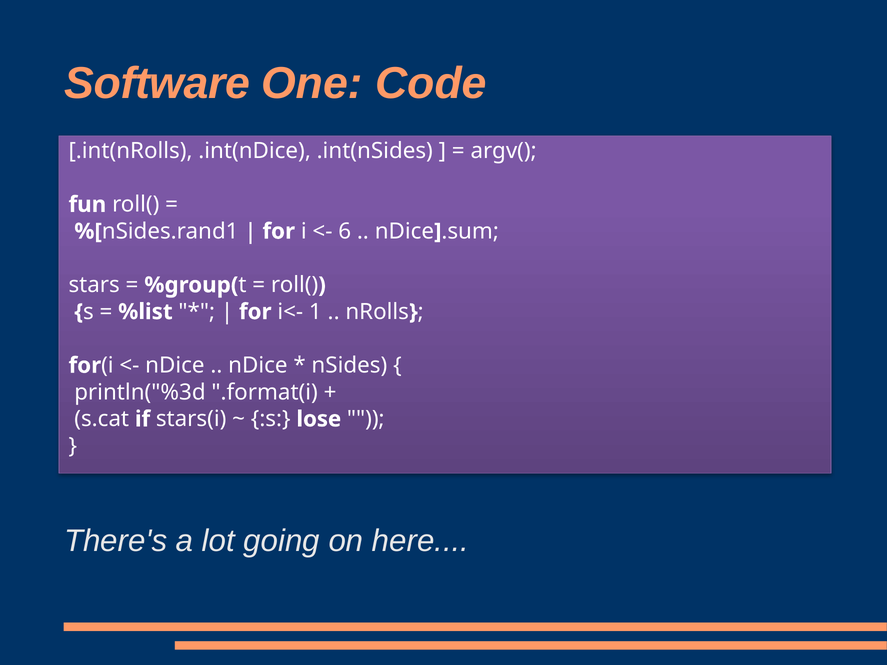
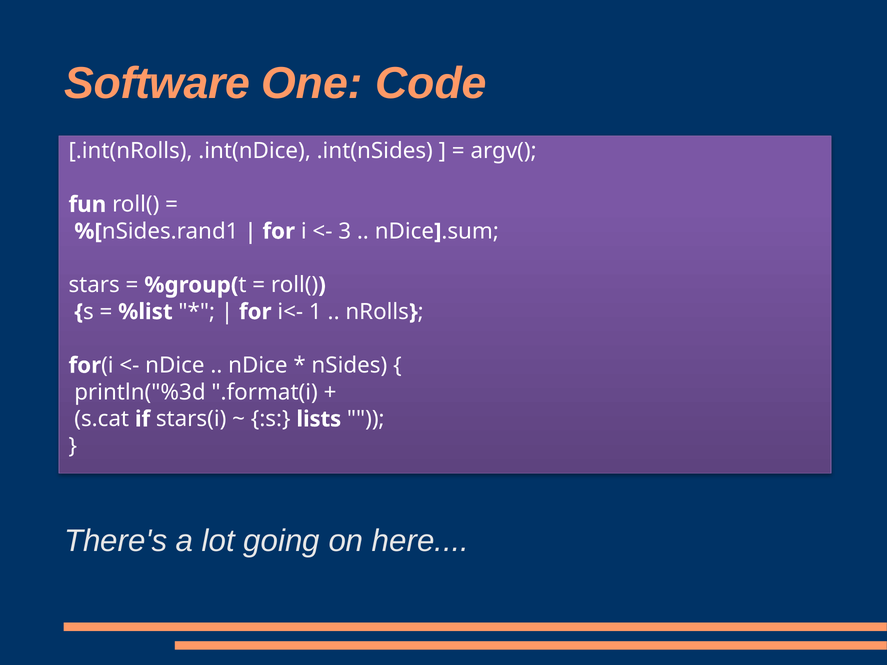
6: 6 -> 3
lose: lose -> lists
